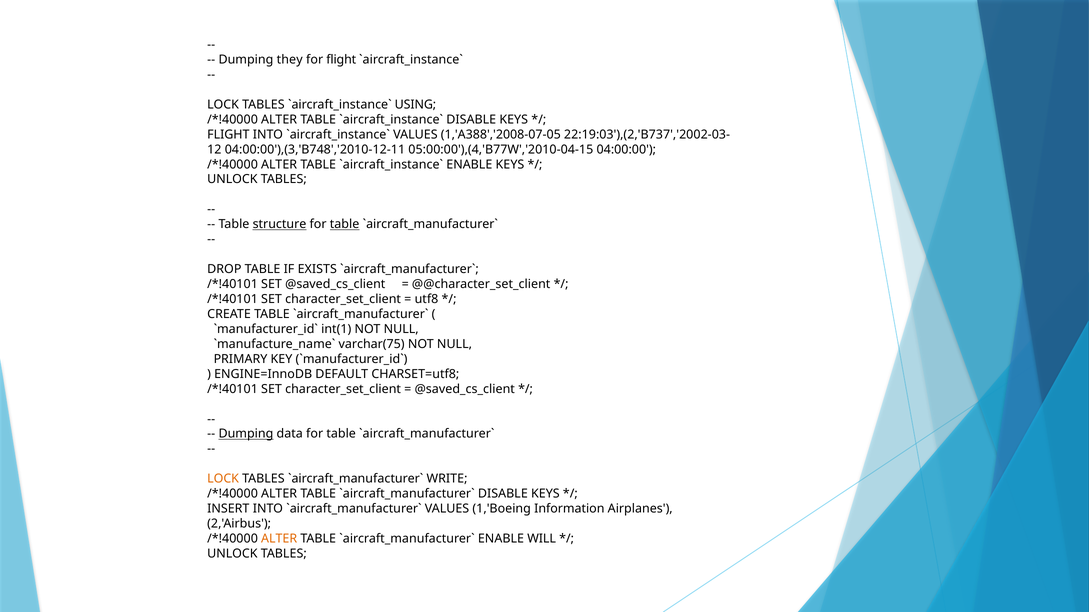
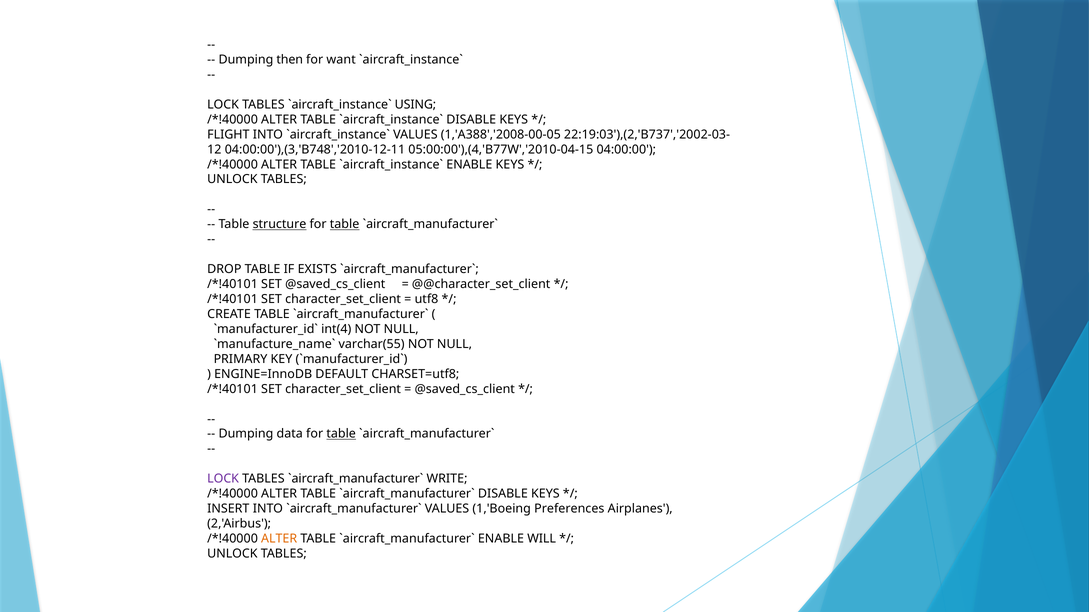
they: they -> then
for flight: flight -> want
1,'A388','2008-07-05: 1,'A388','2008-07-05 -> 1,'A388','2008-00-05
int(1: int(1 -> int(4
varchar(75: varchar(75 -> varchar(55
Dumping at (246, 434) underline: present -> none
table at (341, 434) underline: none -> present
LOCK at (223, 479) colour: orange -> purple
Information: Information -> Preferences
